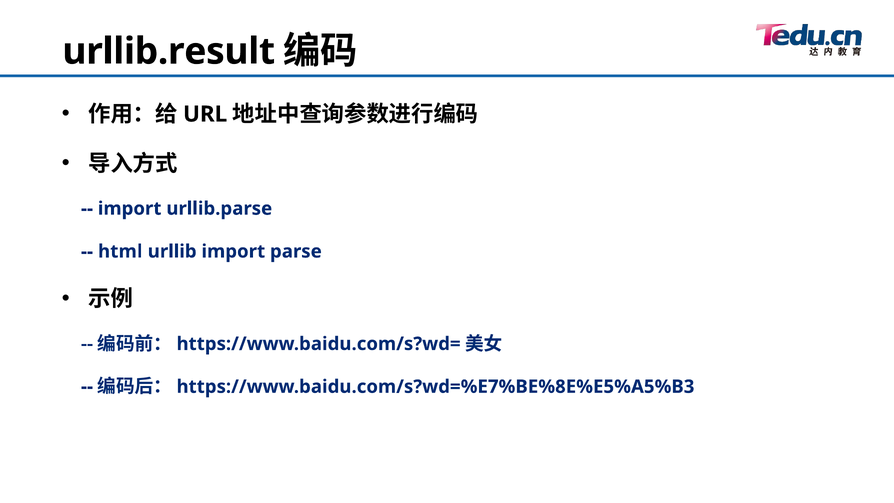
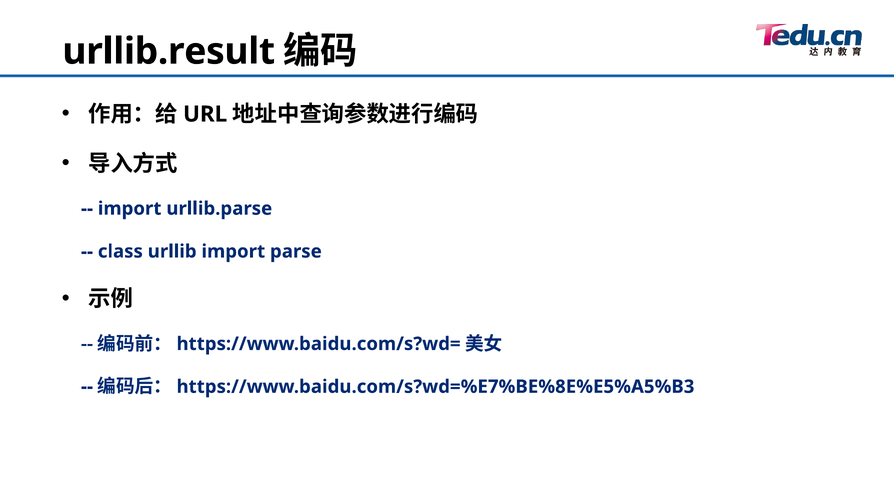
html: html -> class
